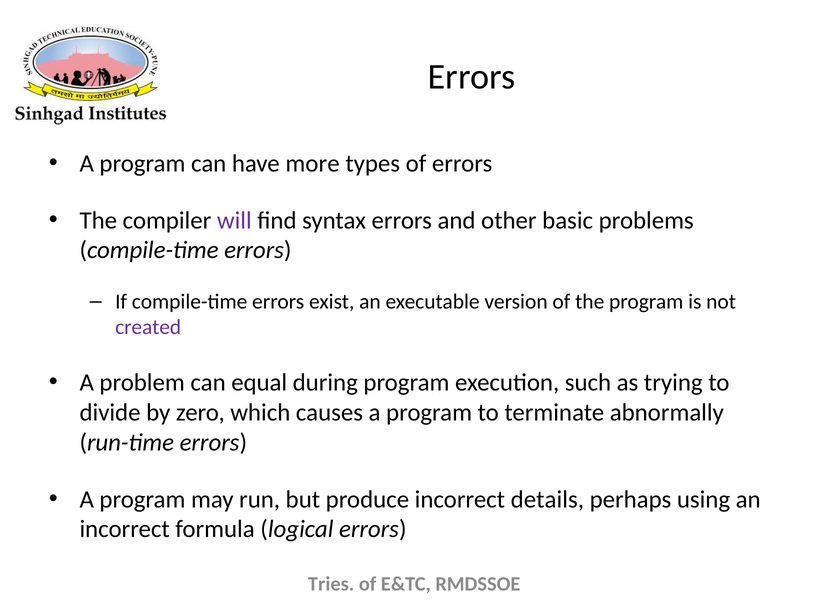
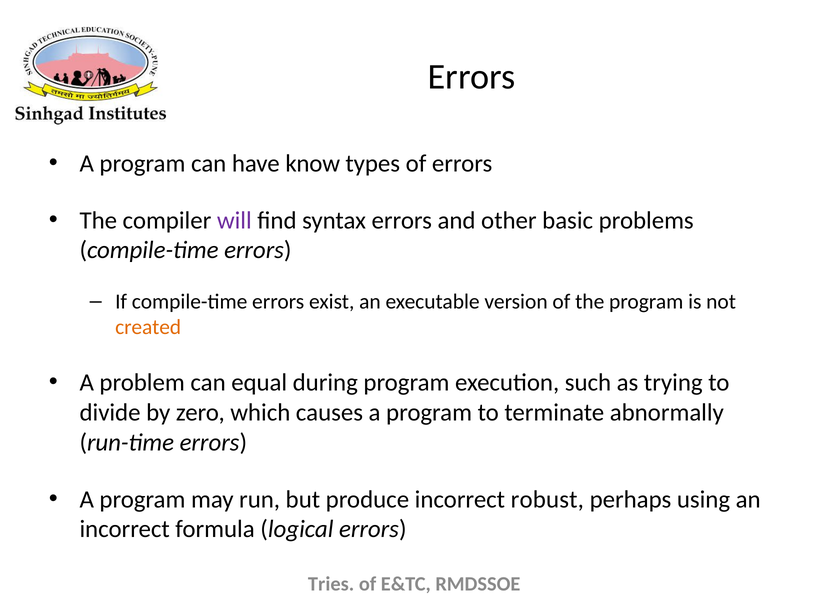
more: more -> know
created colour: purple -> orange
details: details -> robust
